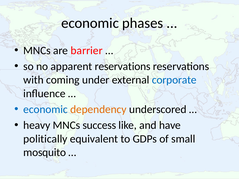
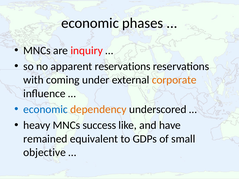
barrier: barrier -> inquiry
corporate colour: blue -> orange
politically: politically -> remained
mosquito: mosquito -> objective
